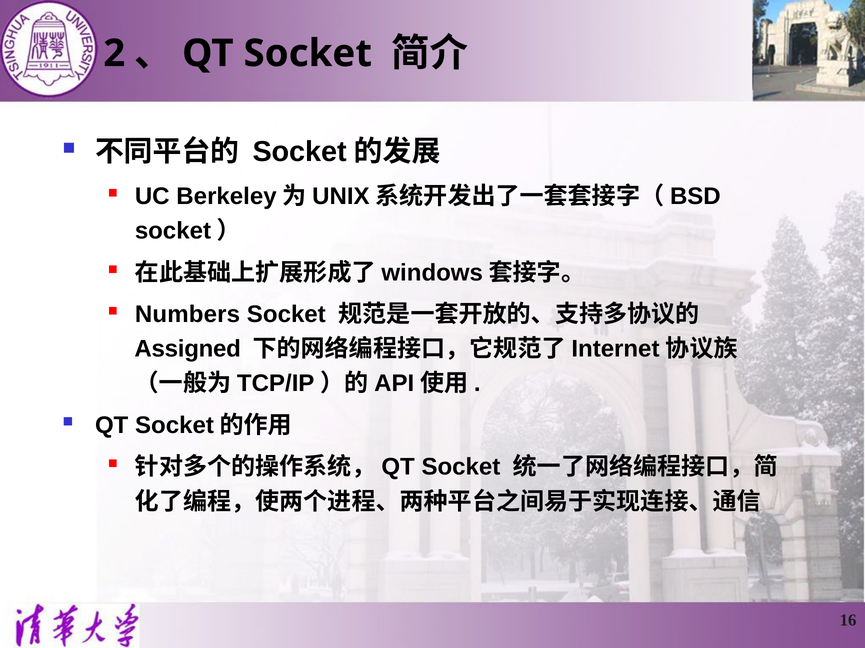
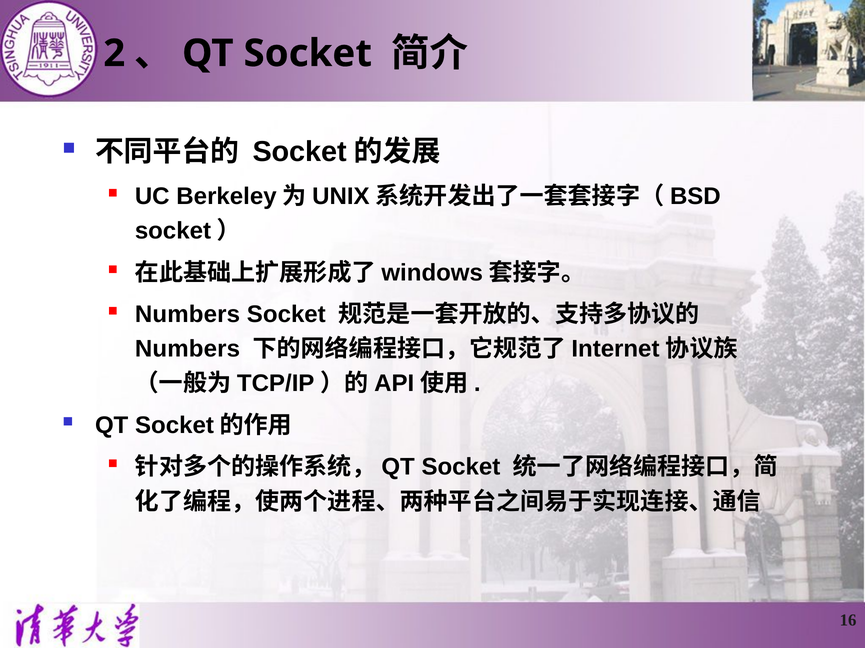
Assigned at (188, 349): Assigned -> Numbers
